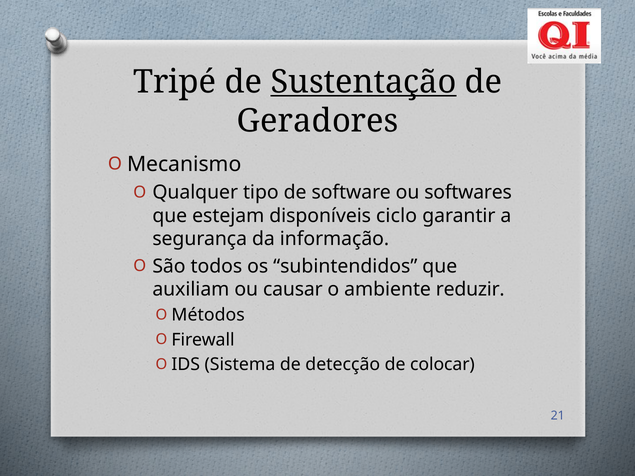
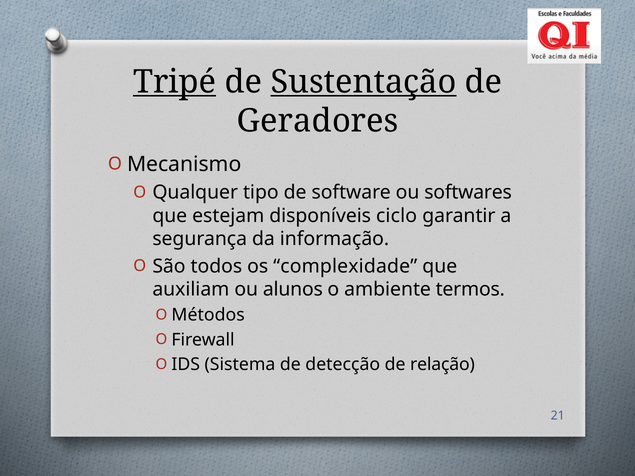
Tripé underline: none -> present
subintendidos: subintendidos -> complexidade
causar: causar -> alunos
reduzir: reduzir -> termos
colocar: colocar -> relação
